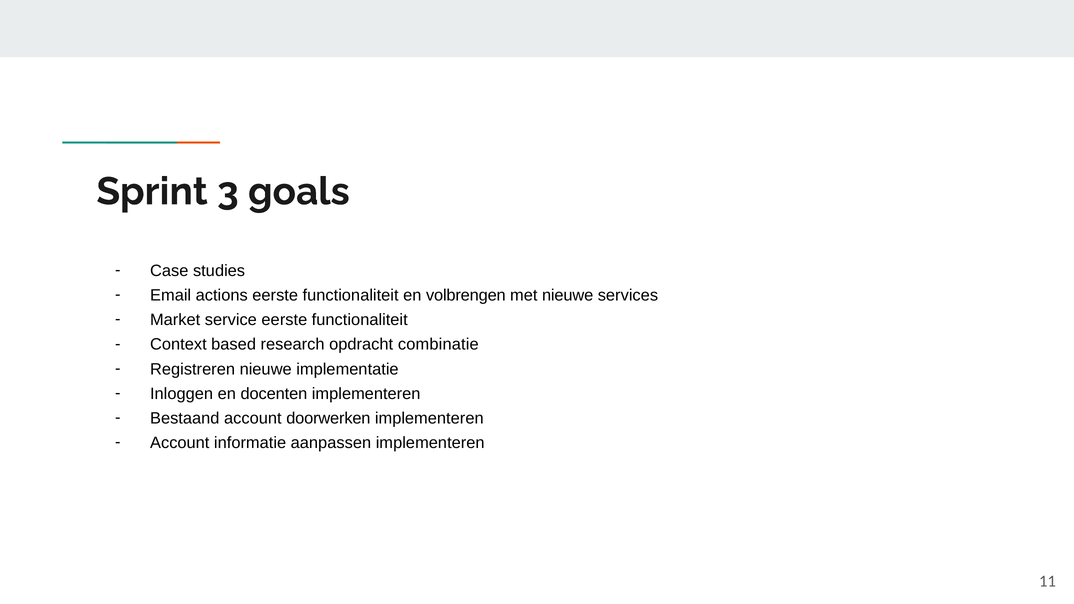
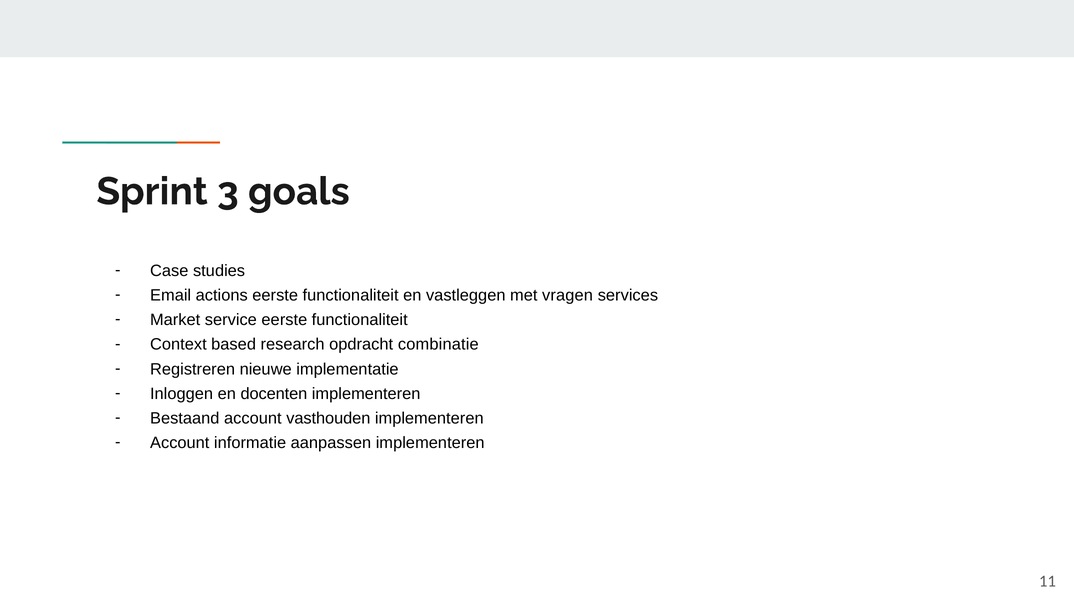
volbrengen: volbrengen -> vastleggen
met nieuwe: nieuwe -> vragen
doorwerken: doorwerken -> vasthouden
